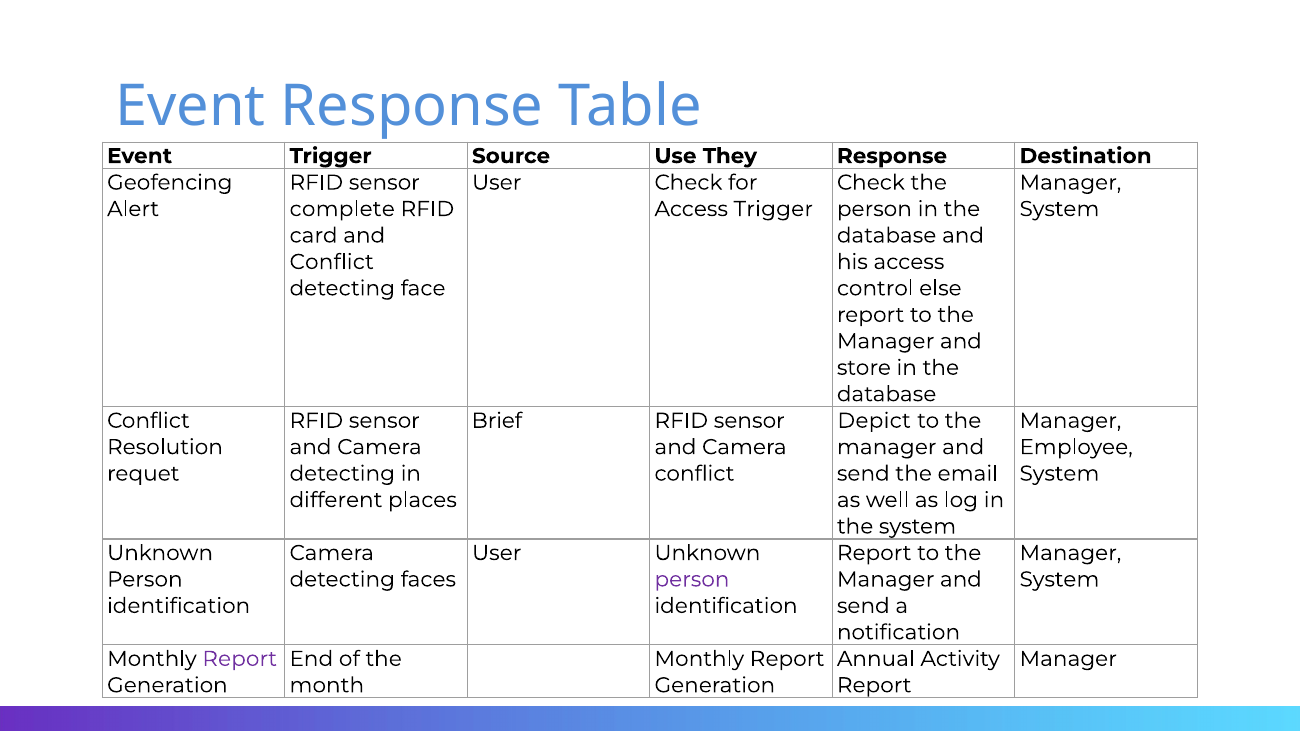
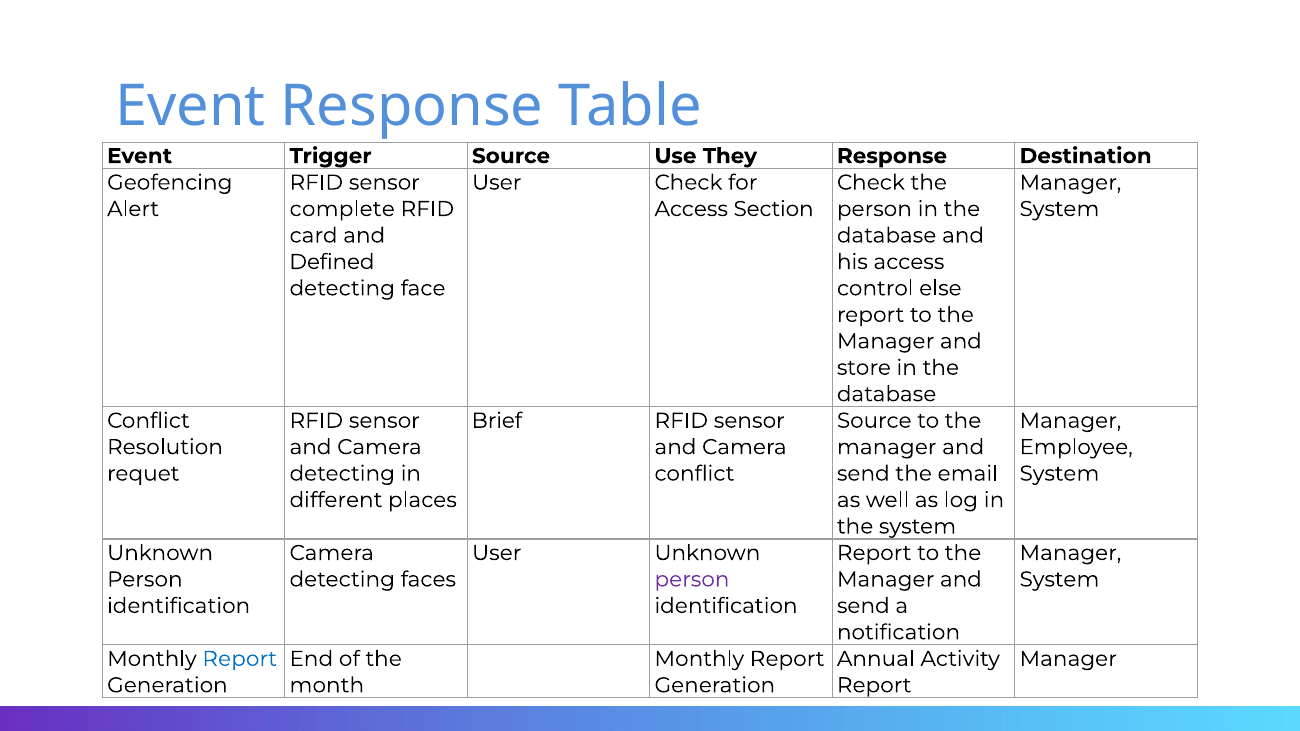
Access Trigger: Trigger -> Section
Conflict at (332, 262): Conflict -> Defined
Depict at (874, 421): Depict -> Source
Report at (240, 659) colour: purple -> blue
